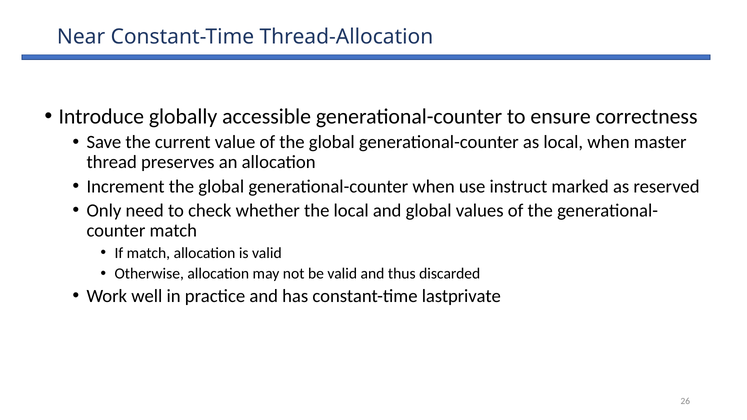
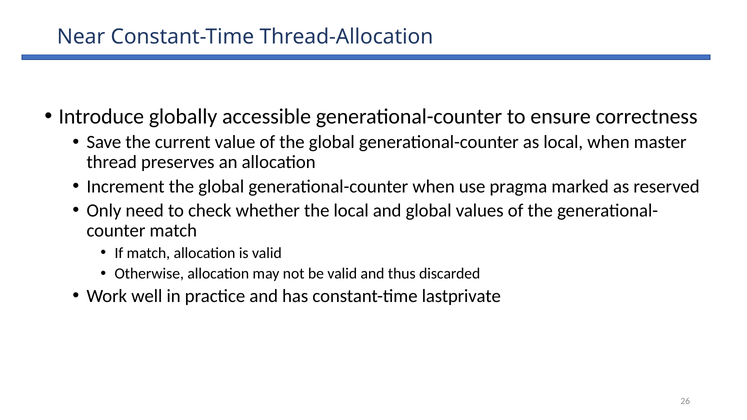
instruct: instruct -> pragma
